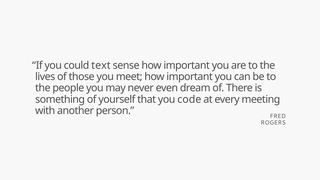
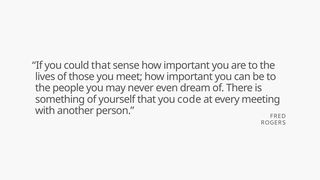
could text: text -> that
